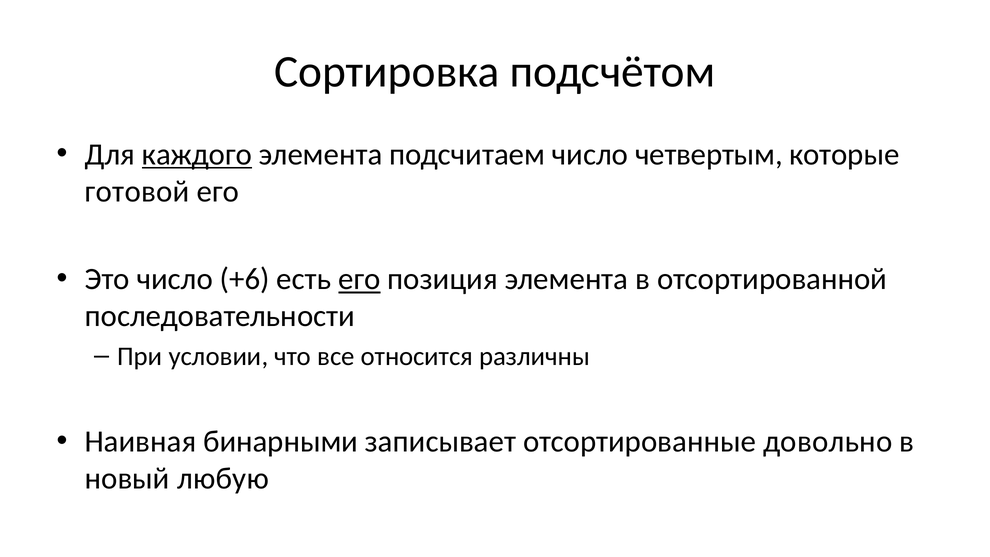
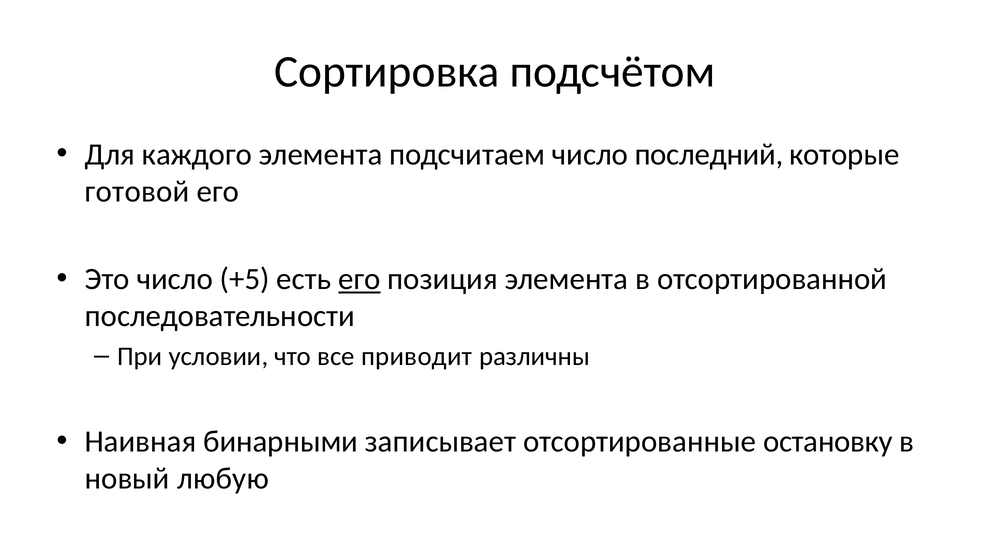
каждого underline: present -> none
четвертым: четвертым -> последний
+6: +6 -> +5
относится: относится -> приводит
довольно: довольно -> остановку
